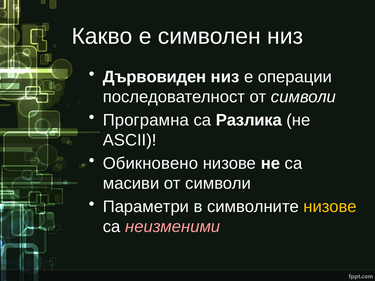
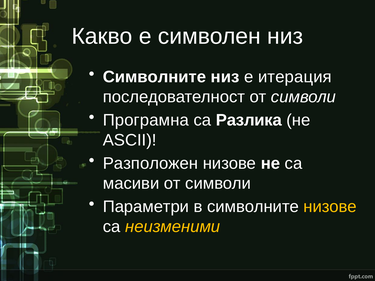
Дървовиден at (155, 77): Дървовиден -> Символните
операции: операции -> итерация
Обикновено: Обикновено -> Разположен
неизменими colour: pink -> yellow
